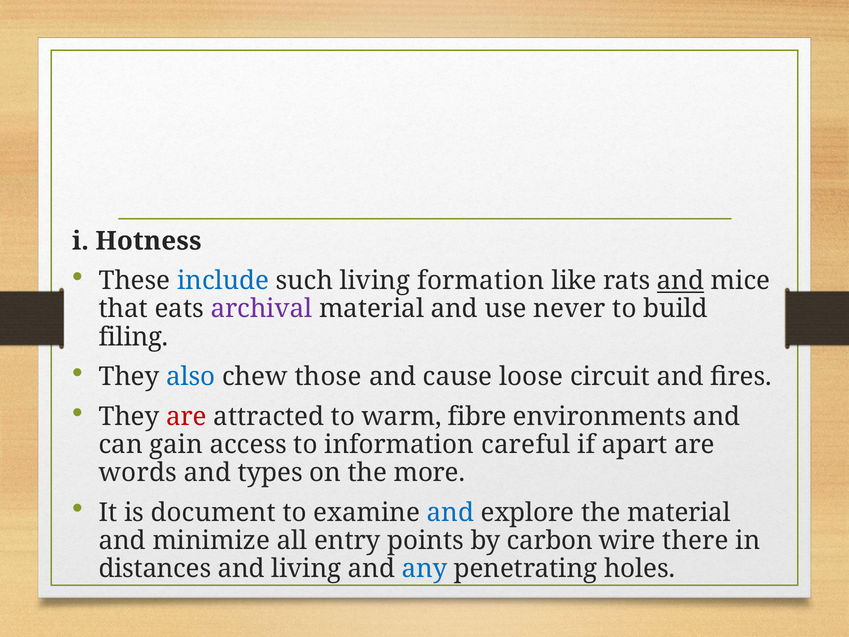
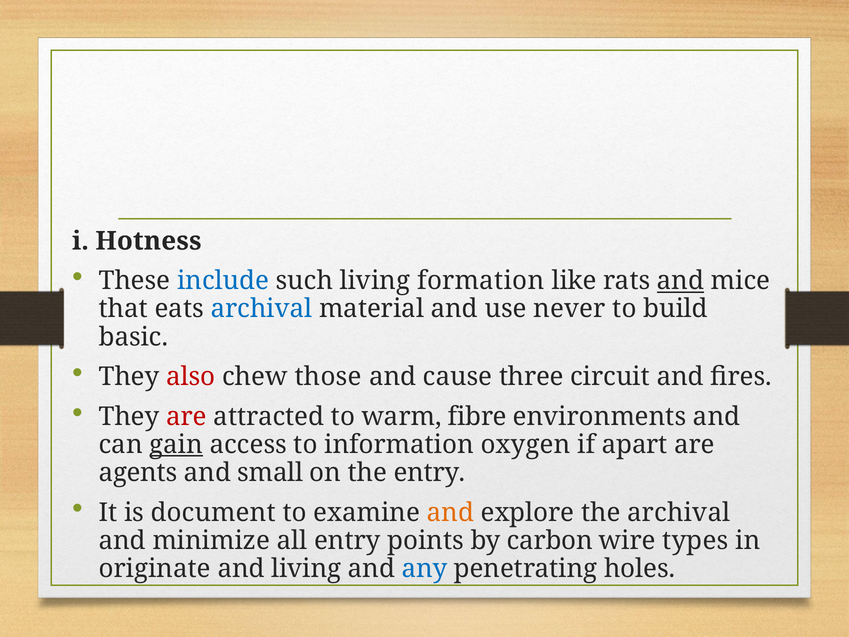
archival at (261, 309) colour: purple -> blue
filing: filing -> basic
also colour: blue -> red
loose: loose -> three
gain underline: none -> present
careful: careful -> oxygen
words: words -> agents
types: types -> small
the more: more -> entry
and at (450, 512) colour: blue -> orange
the material: material -> archival
there: there -> types
distances: distances -> originate
